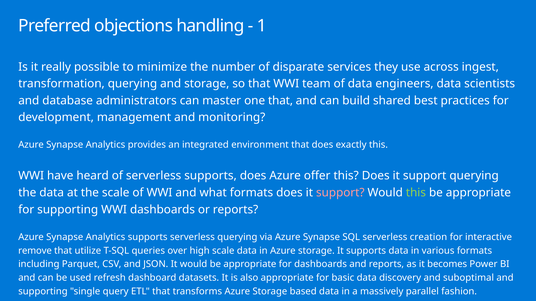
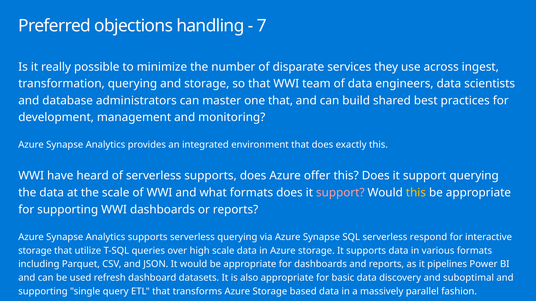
1: 1 -> 7
this at (416, 193) colour: light green -> yellow
creation: creation -> respond
remove at (35, 251): remove -> storage
becomes: becomes -> pipelines
